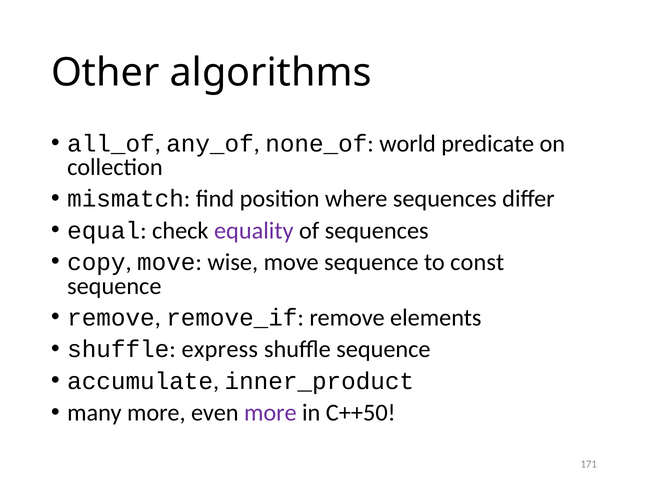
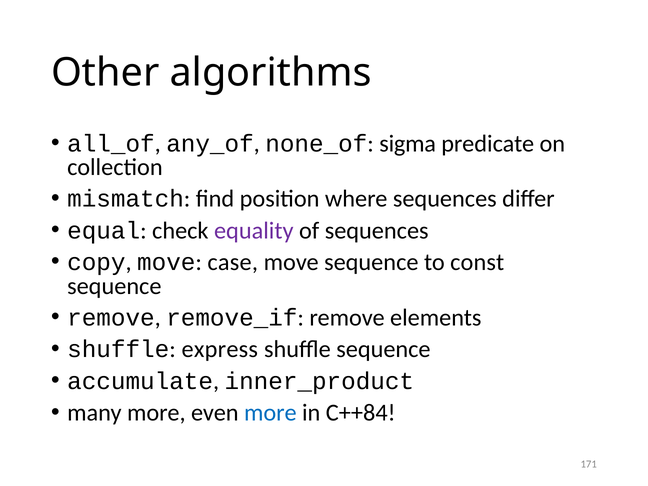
world: world -> sigma
wise: wise -> case
more at (270, 413) colour: purple -> blue
C++50: C++50 -> C++84
